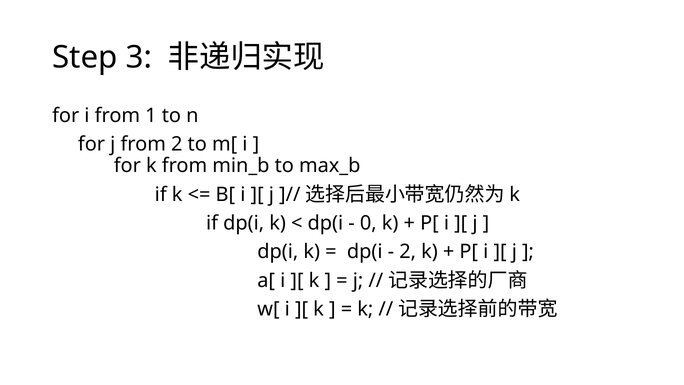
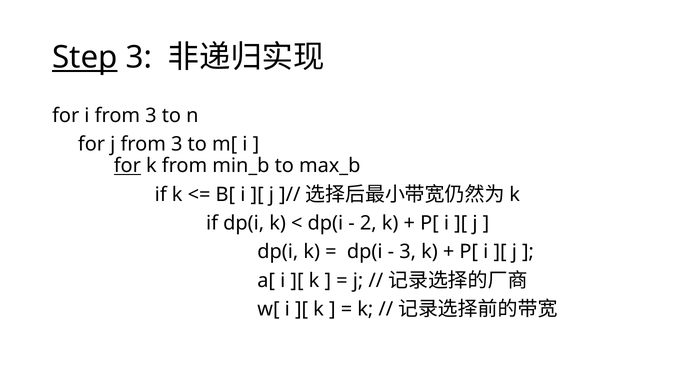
Step underline: none -> present
i from 1: 1 -> 3
j from 2: 2 -> 3
for at (127, 166) underline: none -> present
0: 0 -> 2
2 at (408, 252): 2 -> 3
